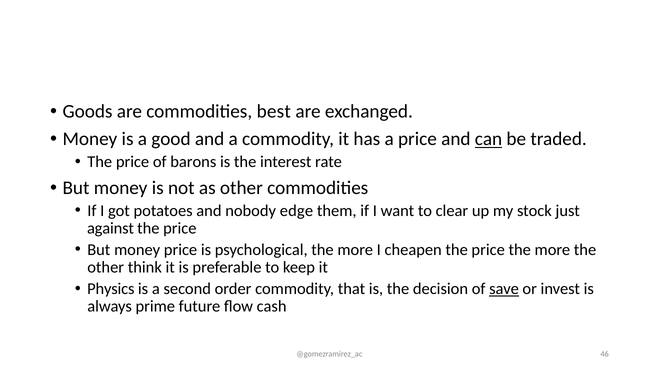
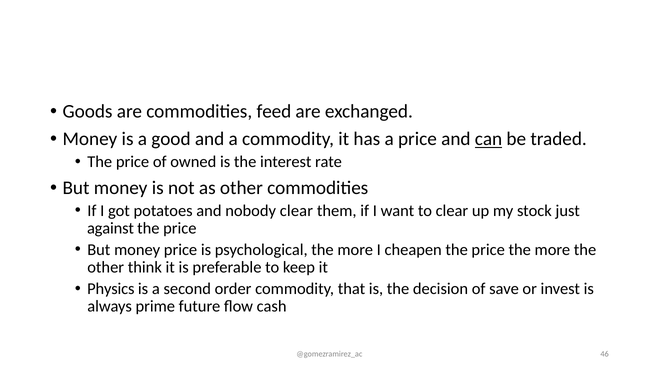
best: best -> feed
barons: barons -> owned
nobody edge: edge -> clear
save underline: present -> none
